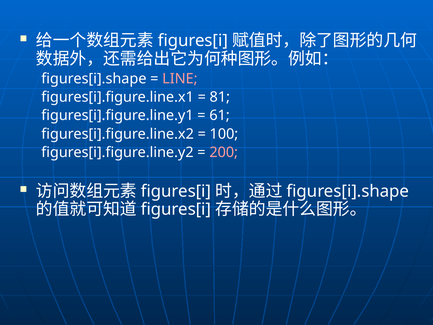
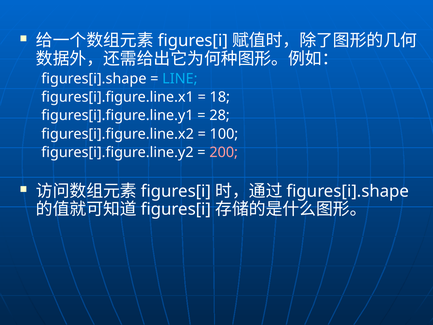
LINE colour: pink -> light blue
81: 81 -> 18
61: 61 -> 28
